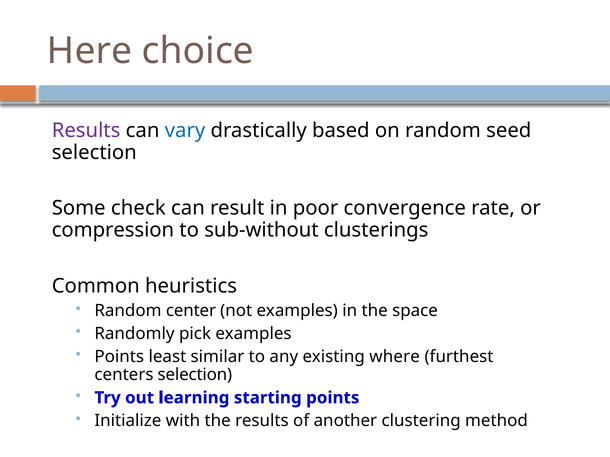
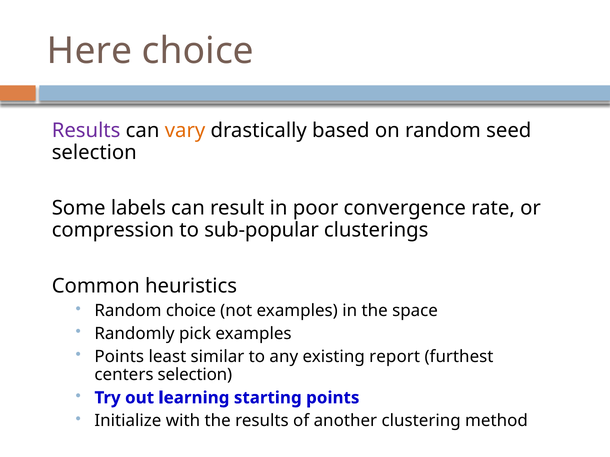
vary colour: blue -> orange
check: check -> labels
sub-without: sub-without -> sub-popular
Random center: center -> choice
where: where -> report
